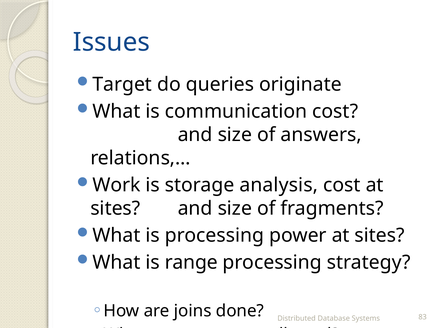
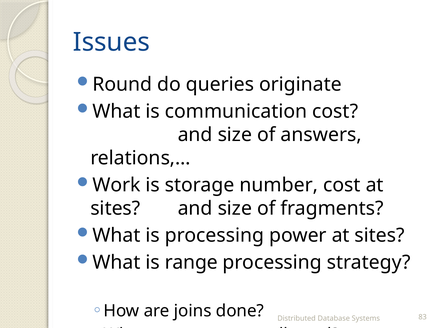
Target: Target -> Round
analysis: analysis -> number
